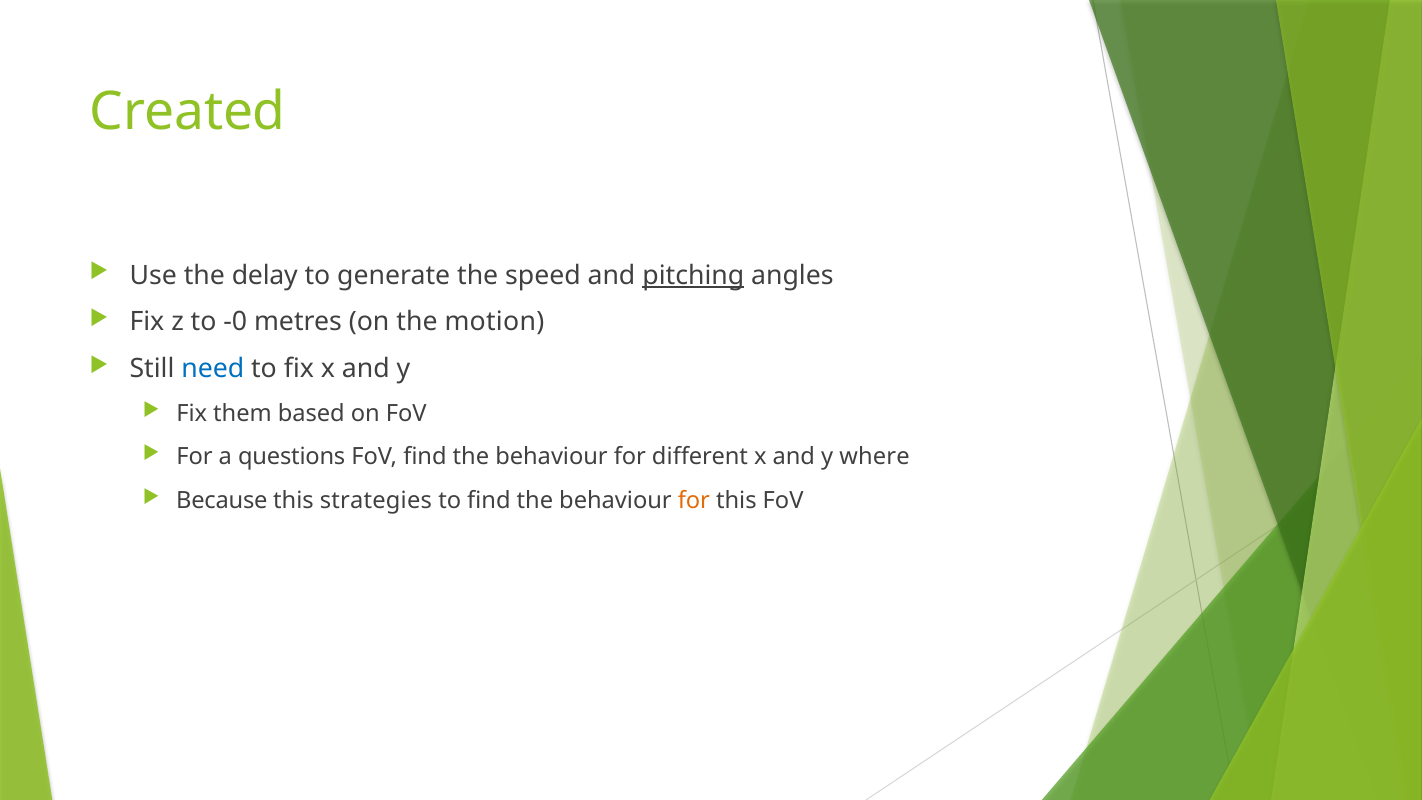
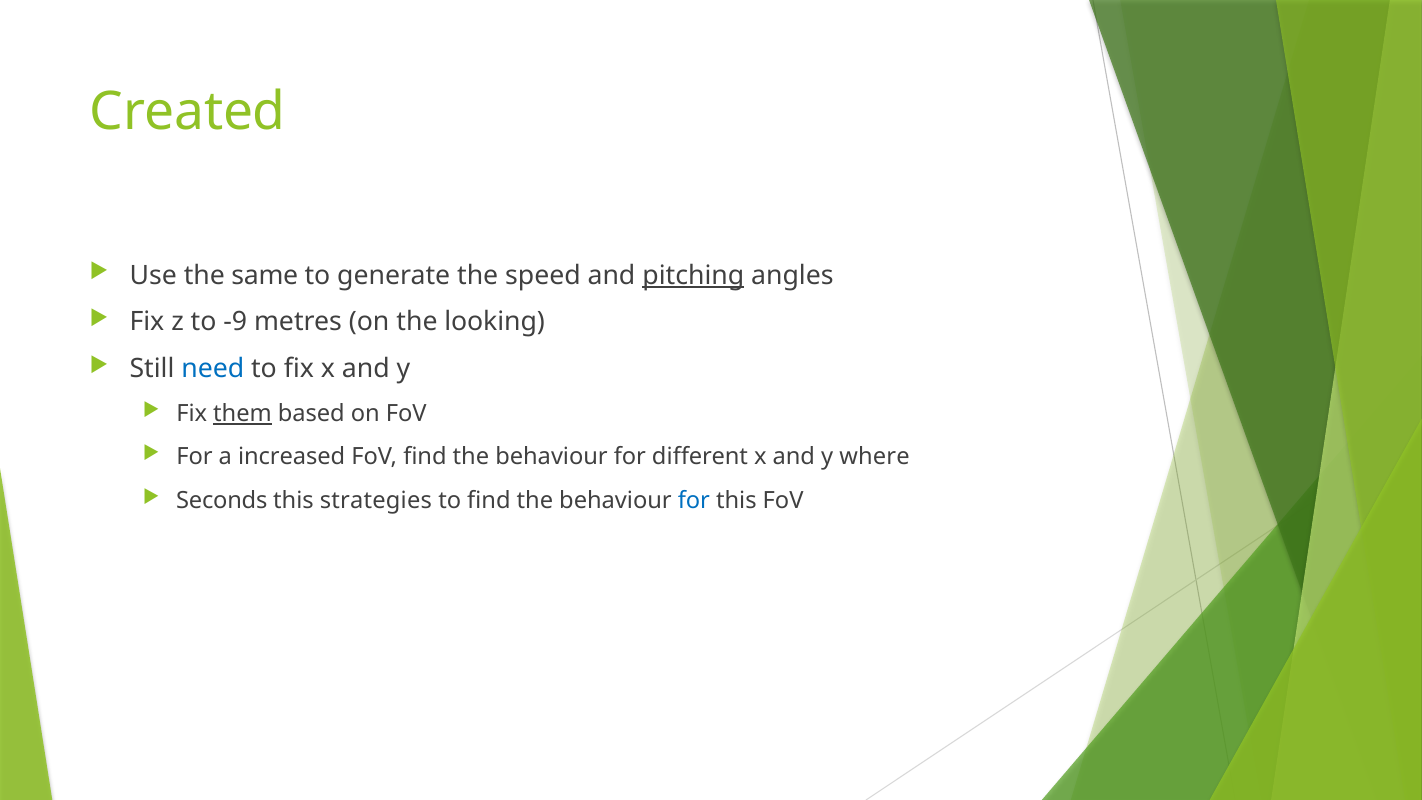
delay: delay -> same
-0: -0 -> -9
motion: motion -> looking
them underline: none -> present
questions: questions -> increased
Because: Because -> Seconds
for at (694, 500) colour: orange -> blue
